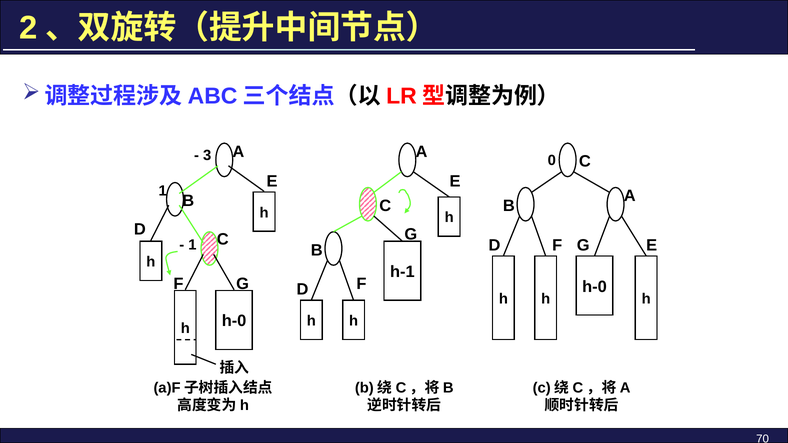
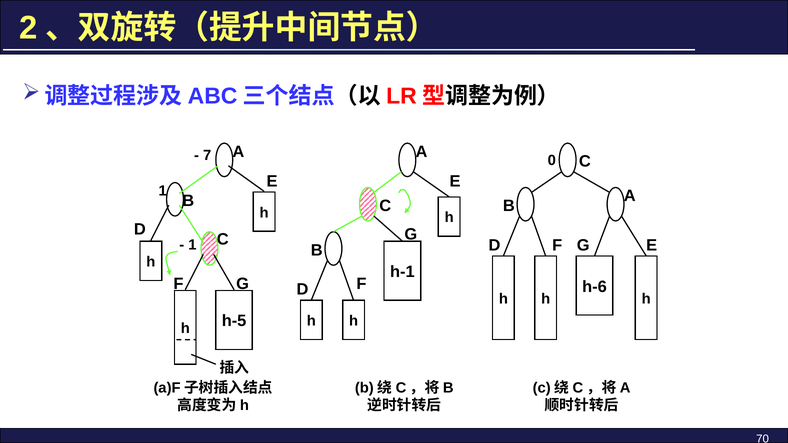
3: 3 -> 7
h-0 at (594, 287): h-0 -> h-6
h-0 at (234, 321): h-0 -> h-5
